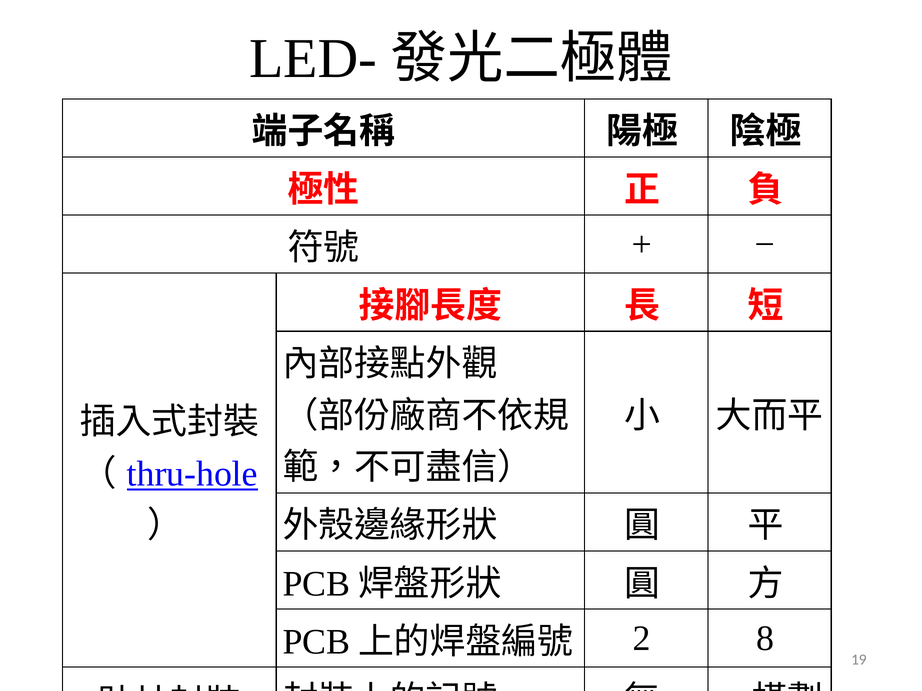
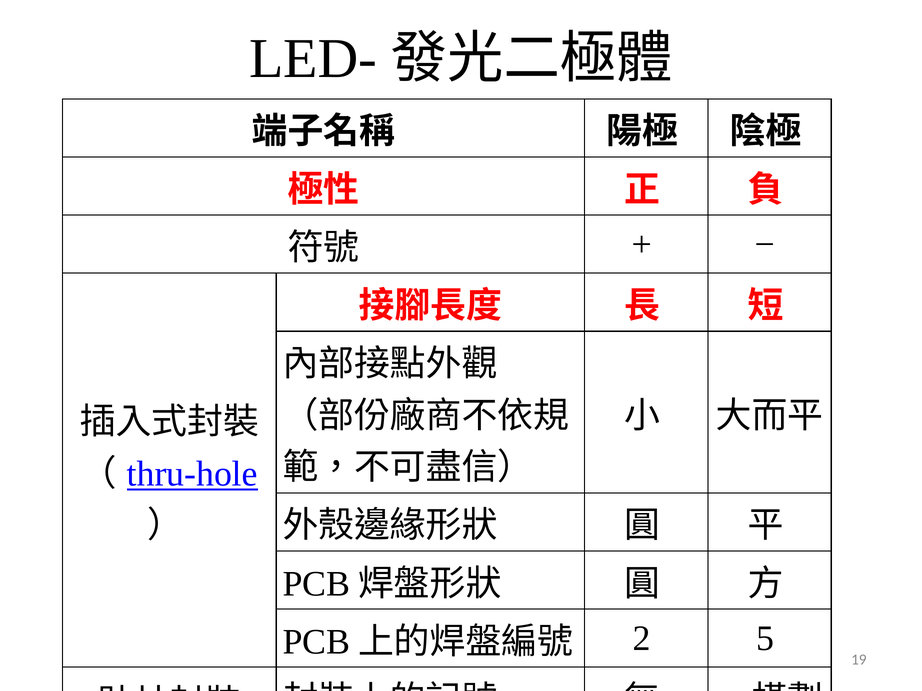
8: 8 -> 5
